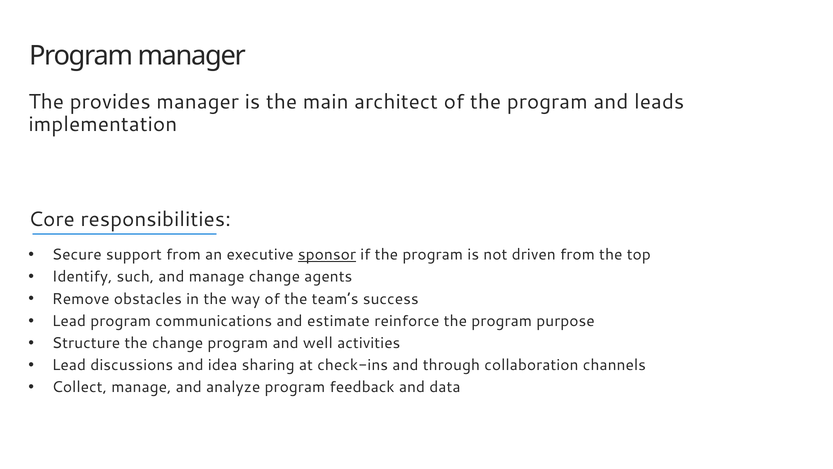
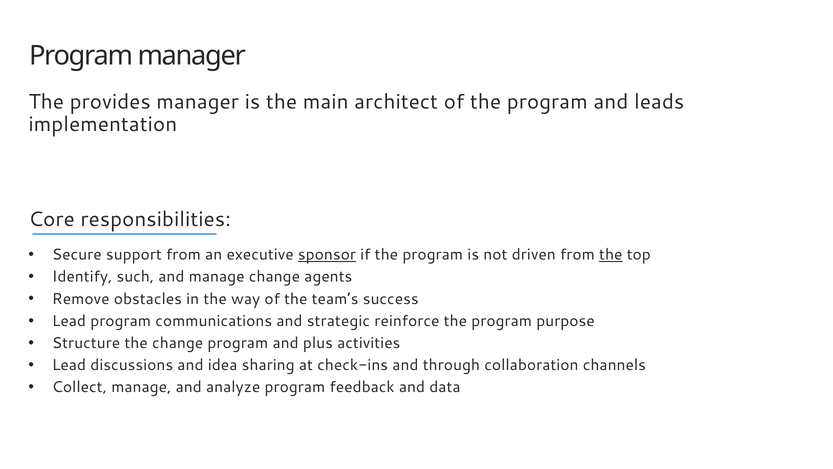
the at (611, 254) underline: none -> present
estimate: estimate -> strategic
well: well -> plus
